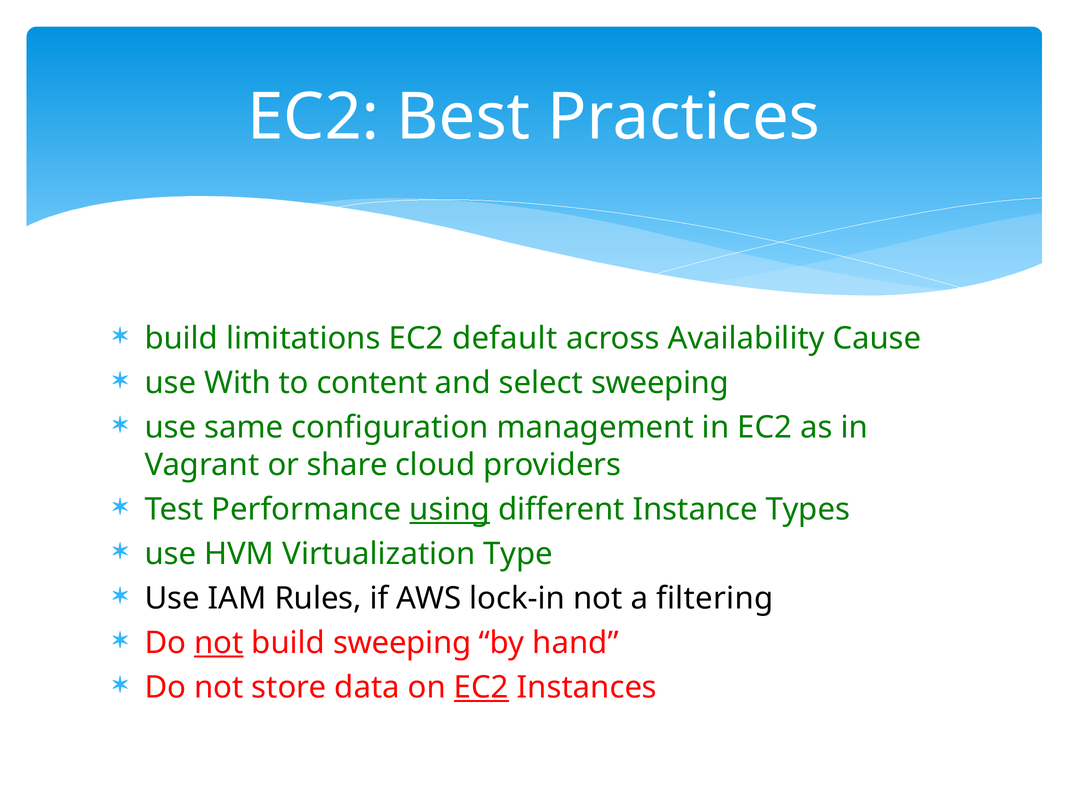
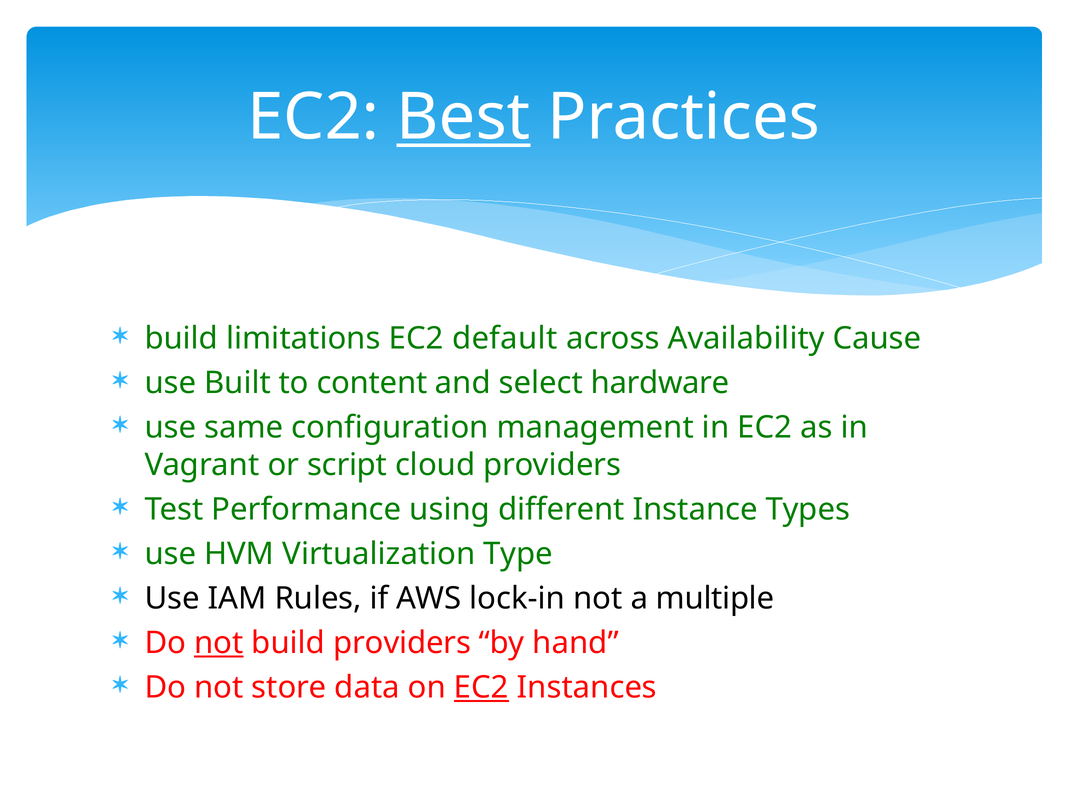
Best underline: none -> present
With: With -> Built
select sweeping: sweeping -> hardware
share: share -> script
using underline: present -> none
filtering: filtering -> multiple
build sweeping: sweeping -> providers
